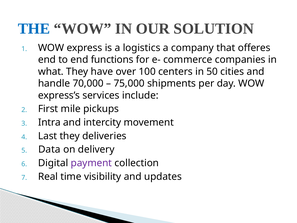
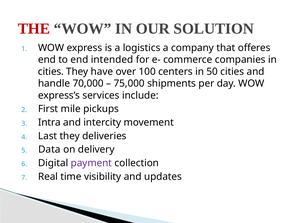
THE colour: blue -> red
functions: functions -> intended
what at (51, 71): what -> cities
